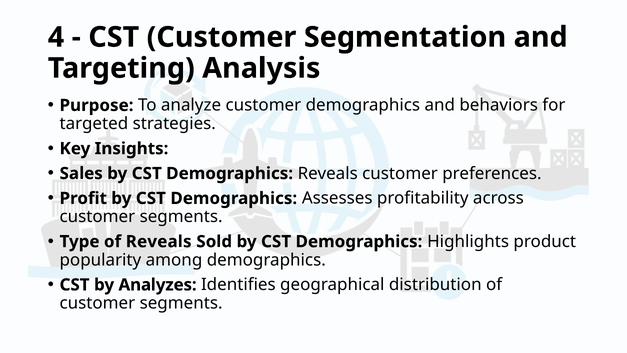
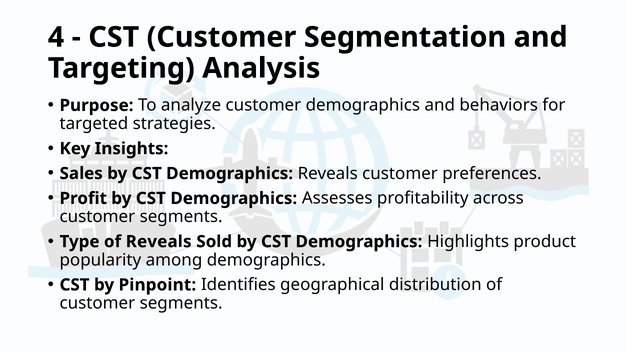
Analyzes: Analyzes -> Pinpoint
